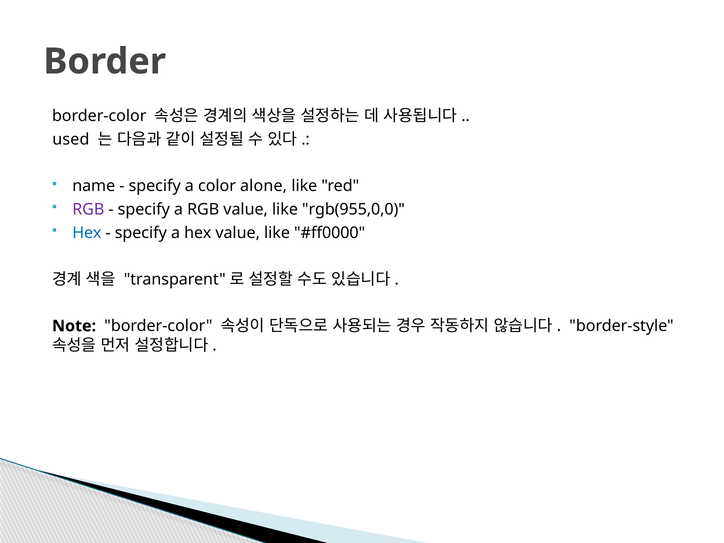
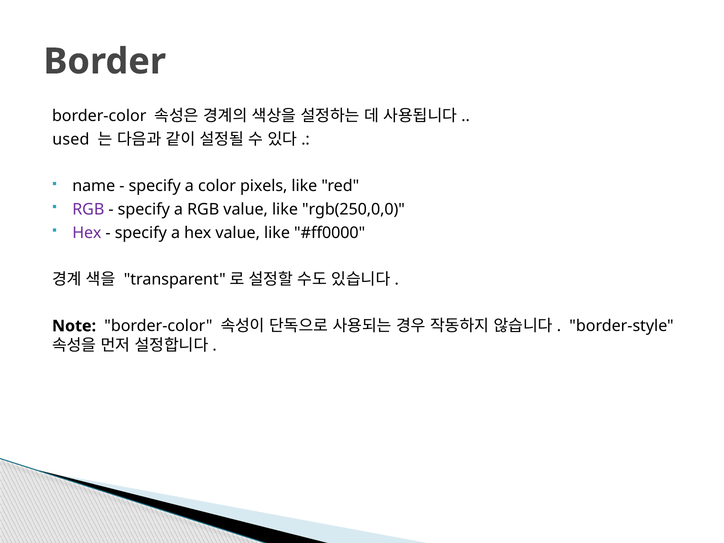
alone: alone -> pixels
rgb(955,0,0: rgb(955,0,0 -> rgb(250,0,0
Hex at (87, 233) colour: blue -> purple
